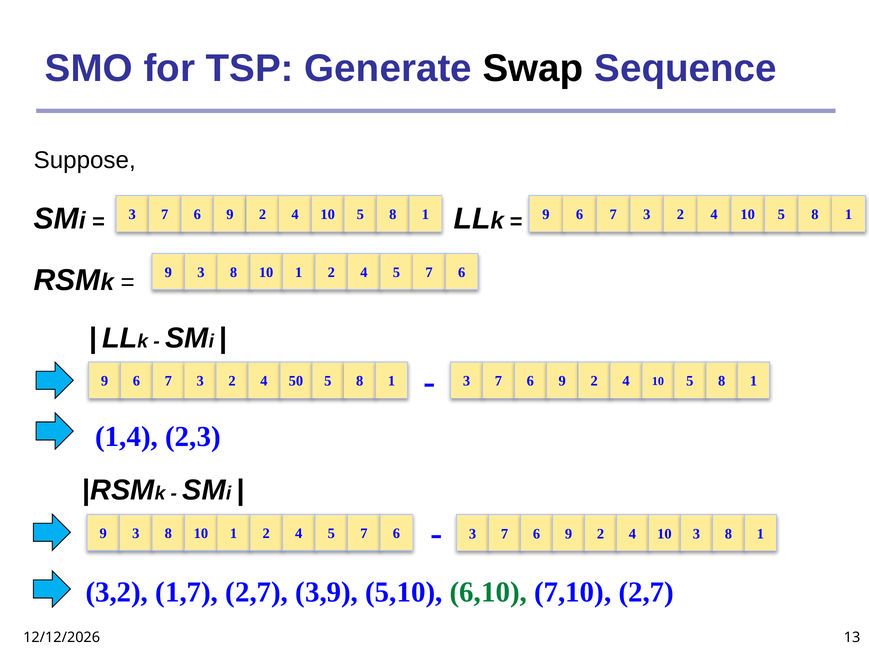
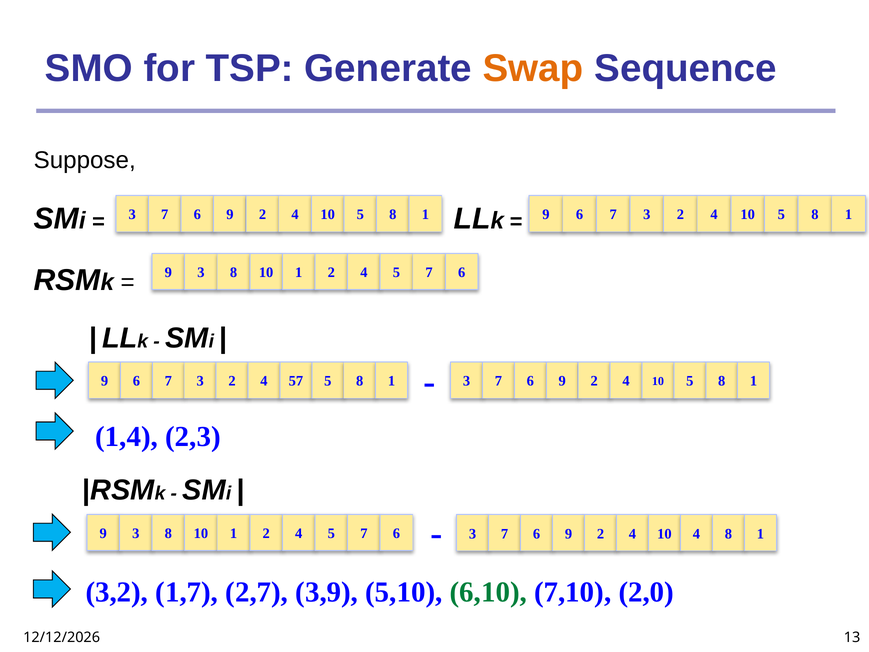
Swap colour: black -> orange
50: 50 -> 57
10 3: 3 -> 4
7,10 2,7: 2,7 -> 2,0
